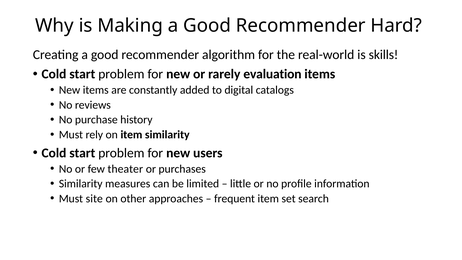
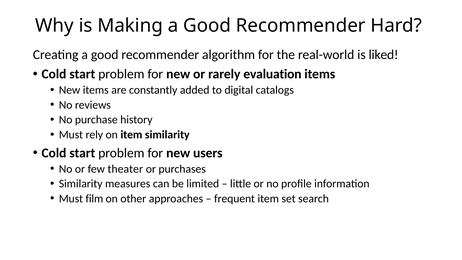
skills: skills -> liked
site: site -> film
